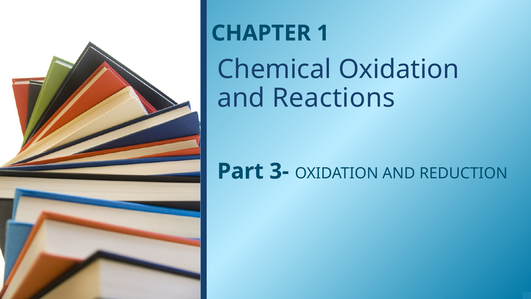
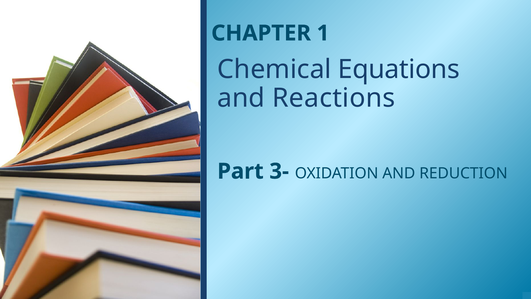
Chemical Oxidation: Oxidation -> Equations
